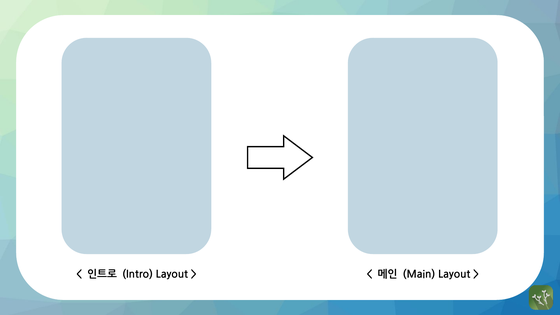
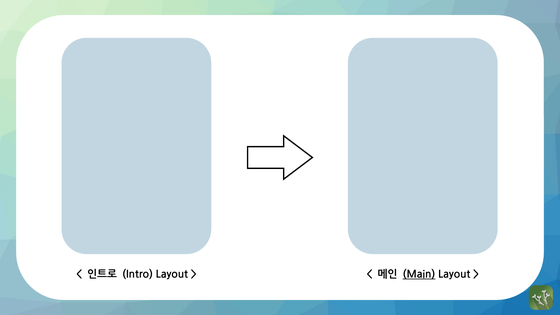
Main underline: none -> present
